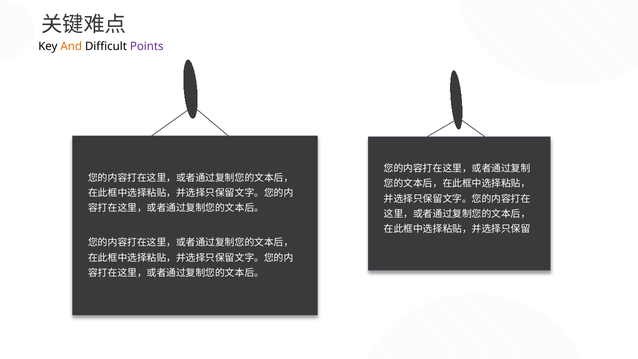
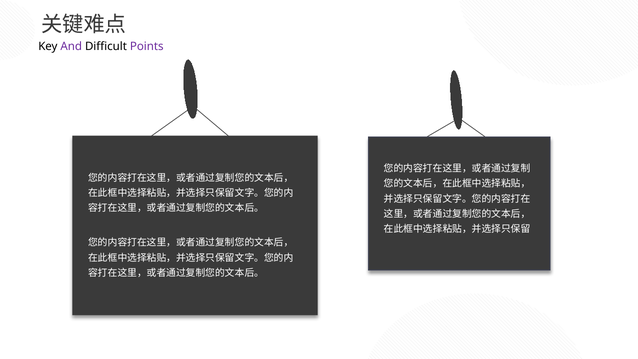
And colour: orange -> purple
